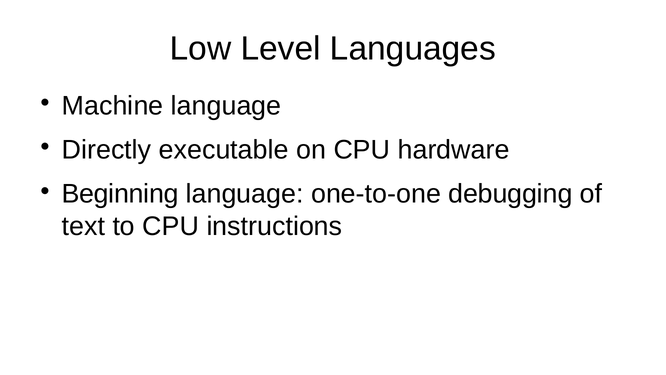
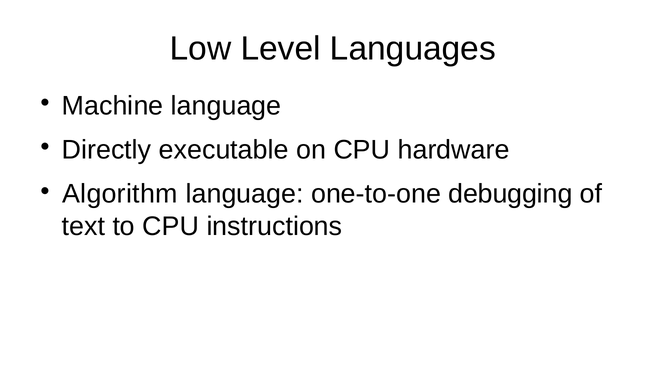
Beginning: Beginning -> Algorithm
